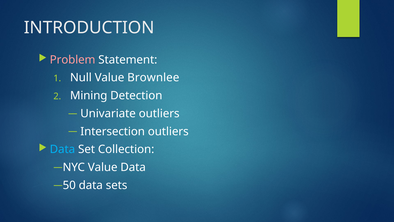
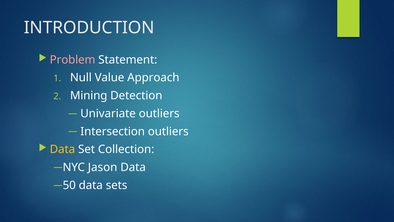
Brownlee: Brownlee -> Approach
Data at (62, 149) colour: light blue -> yellow
Value at (103, 167): Value -> Jason
